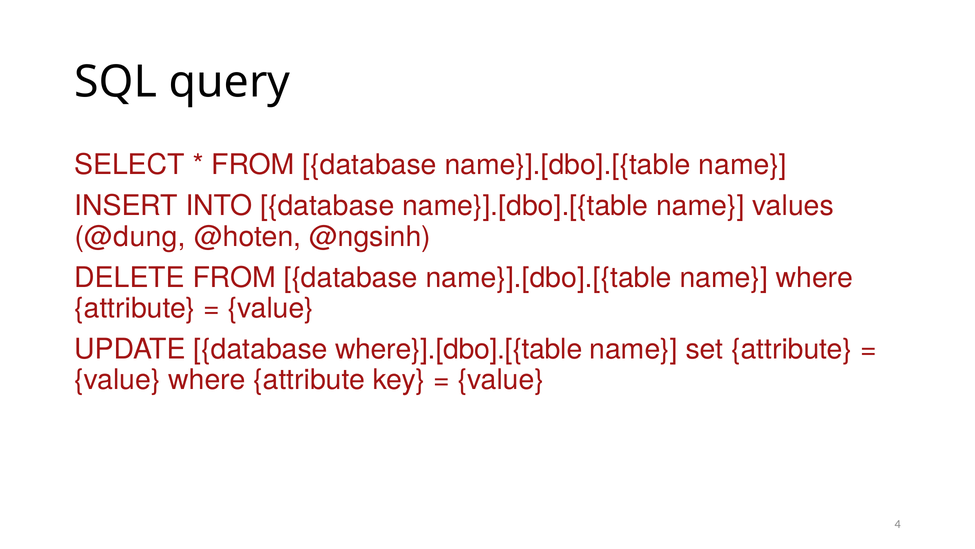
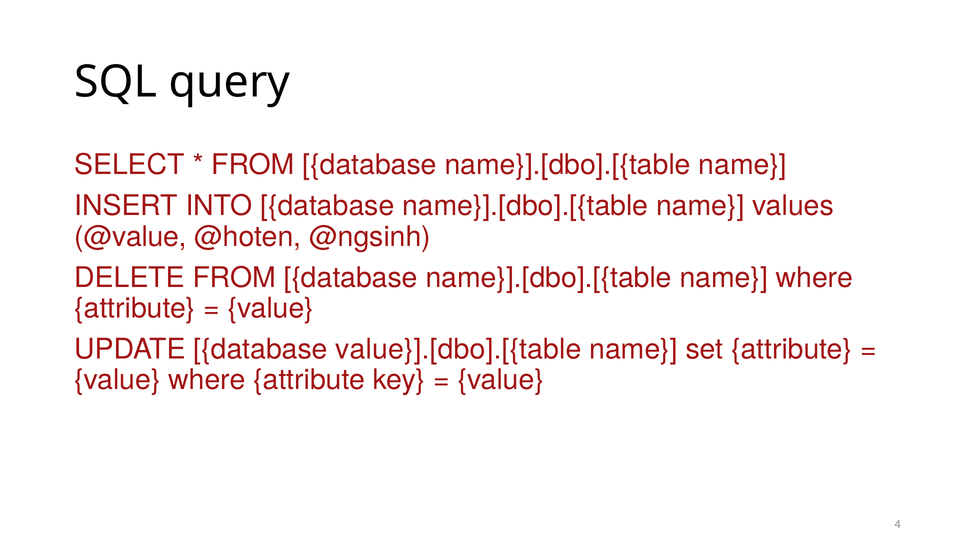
@dung: @dung -> @value
where}].[dbo].[{table: where}].[dbo].[{table -> value}].[dbo].[{table
